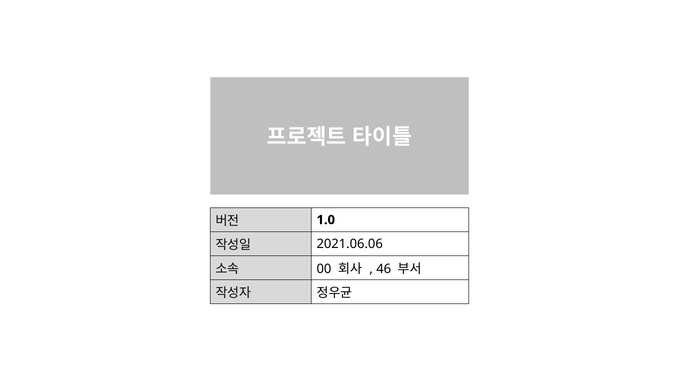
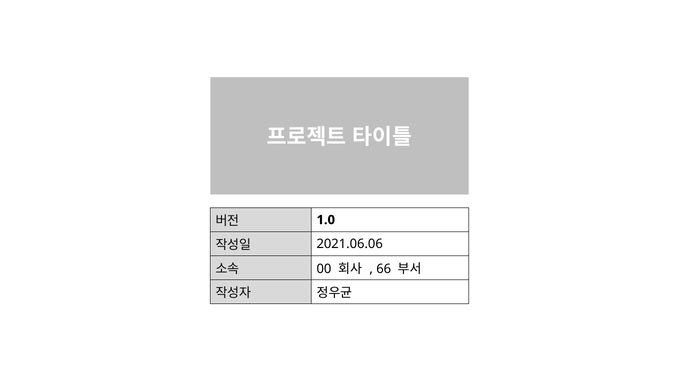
46: 46 -> 66
